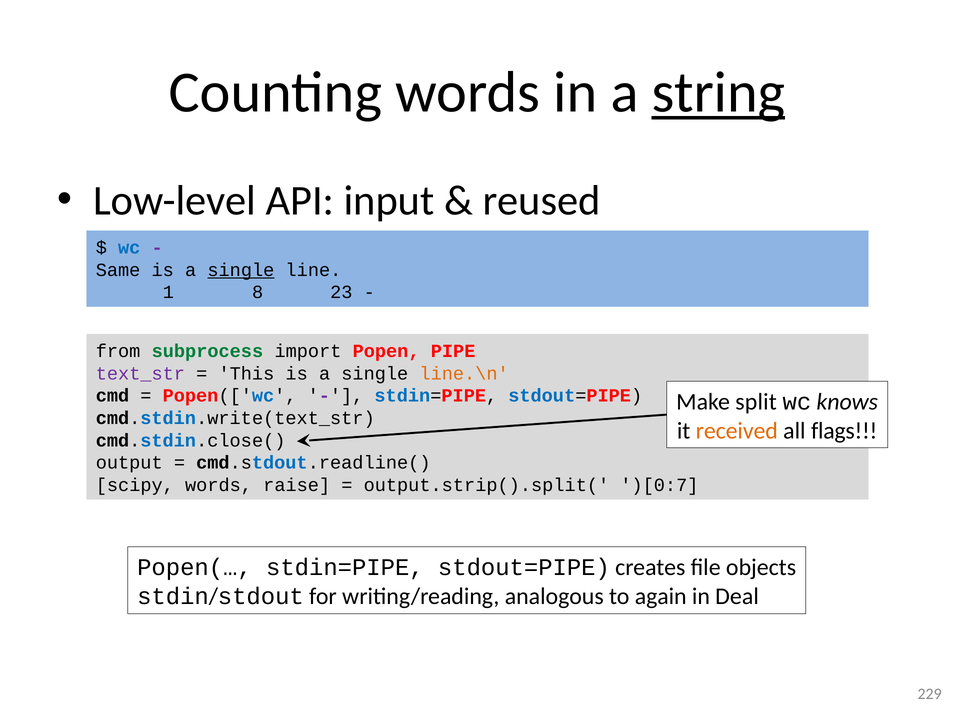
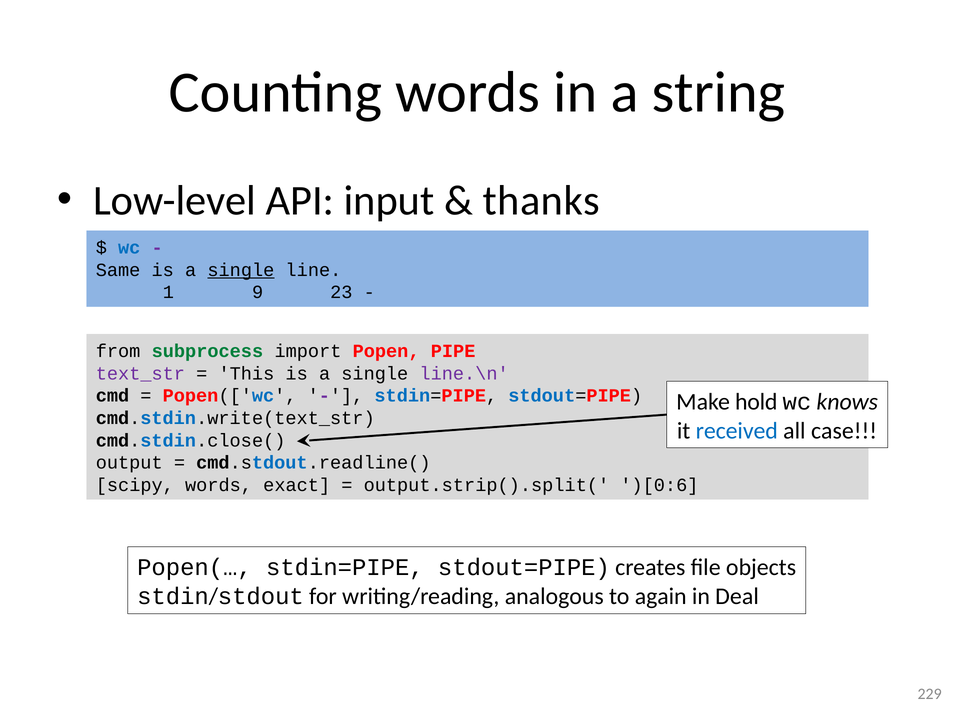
string underline: present -> none
reused: reused -> thanks
8: 8 -> 9
line.\n colour: orange -> purple
split: split -> hold
received colour: orange -> blue
flags: flags -> case
raise: raise -> exact
)[0:7: )[0:7 -> )[0:6
